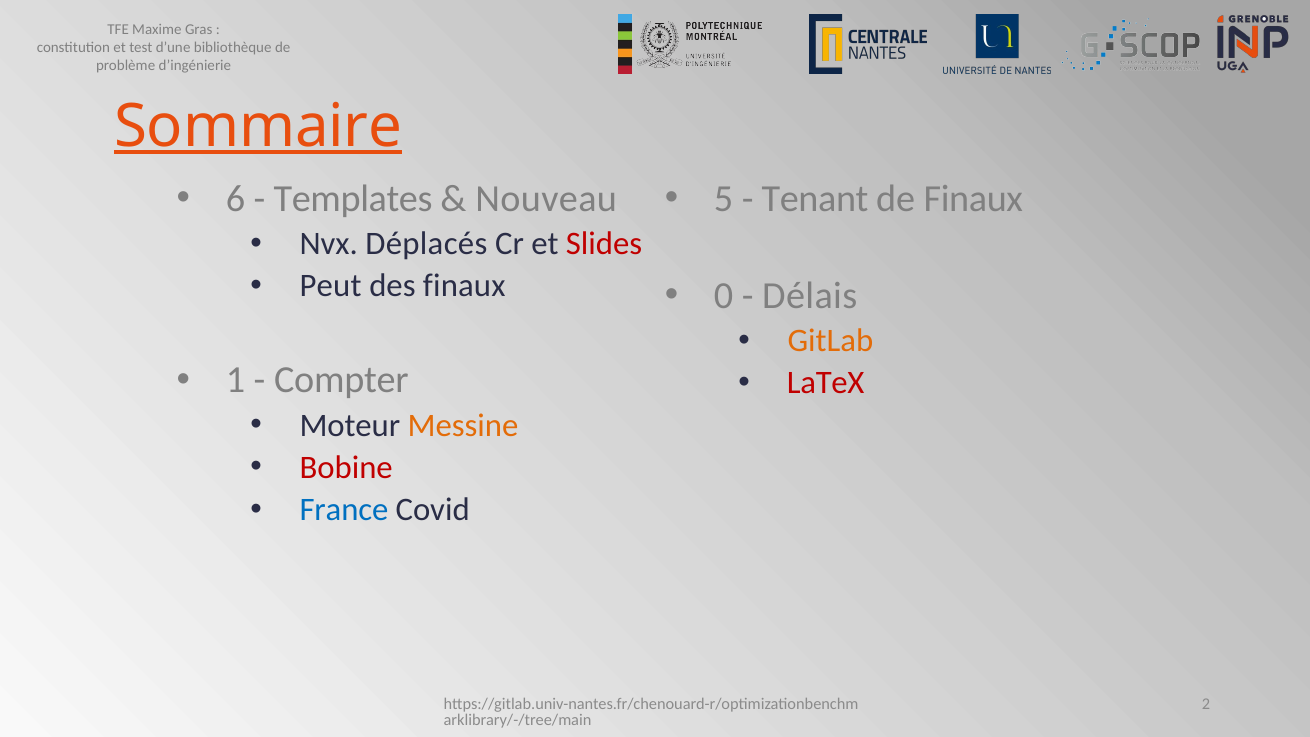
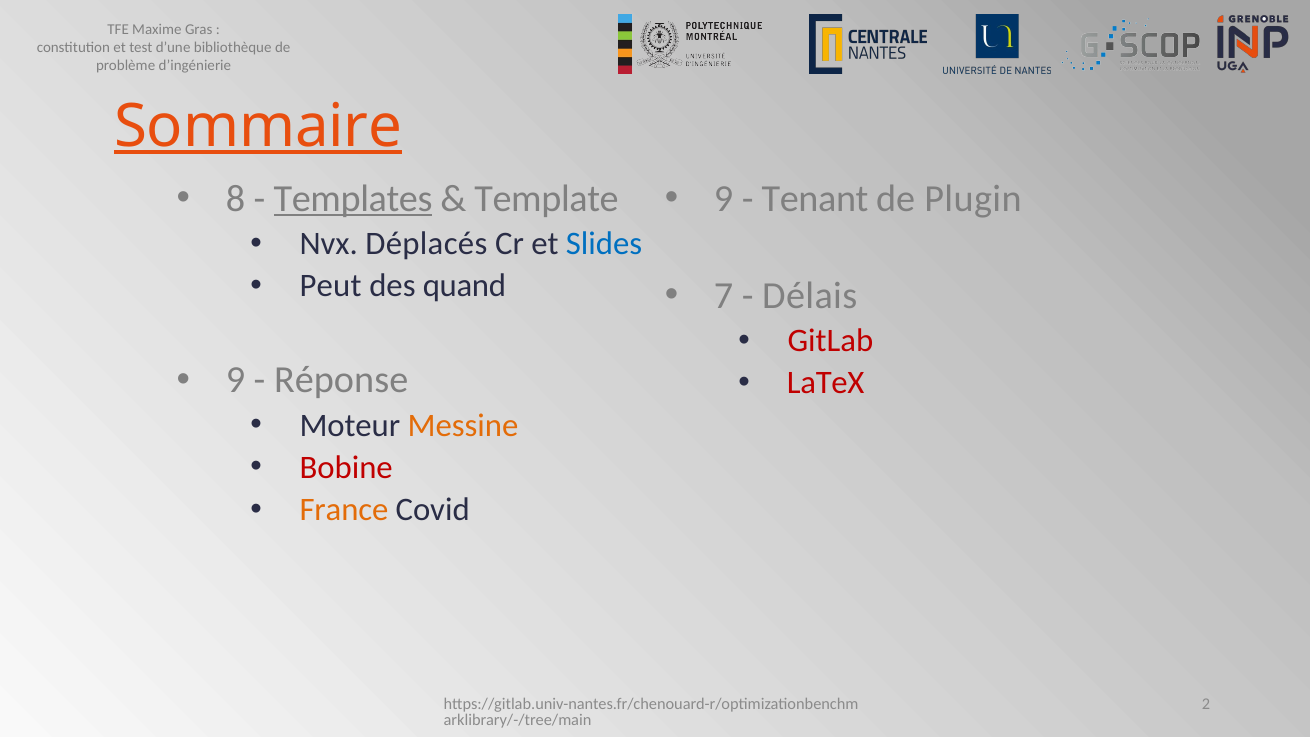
6: 6 -> 8
Templates underline: none -> present
Nouveau: Nouveau -> Template
5 at (724, 199): 5 -> 9
de Finaux: Finaux -> Plugin
Slides colour: red -> blue
des finaux: finaux -> quand
0: 0 -> 7
GitLab colour: orange -> red
1 at (236, 380): 1 -> 9
Compter: Compter -> Réponse
France colour: blue -> orange
